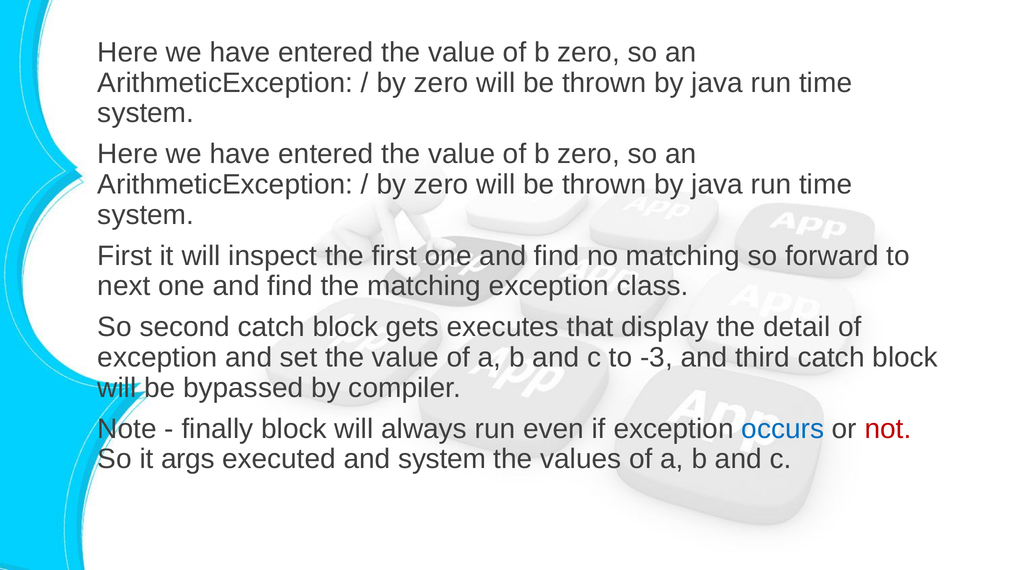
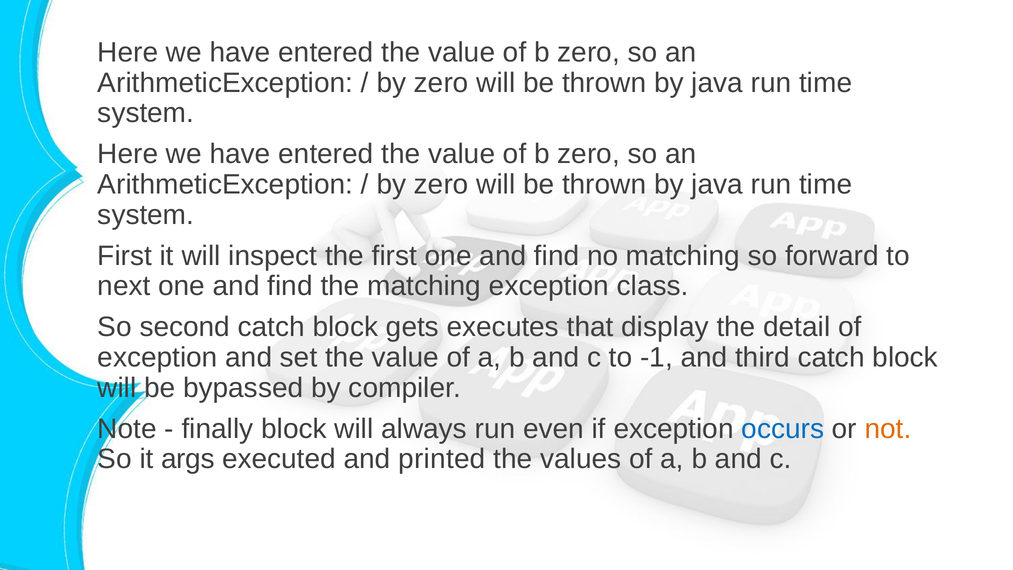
-3: -3 -> -1
not colour: red -> orange
and system: system -> printed
